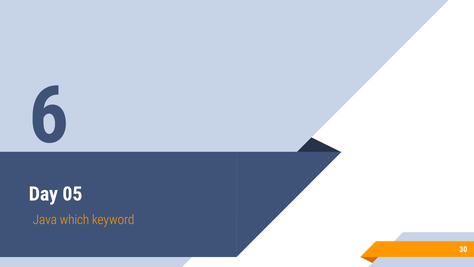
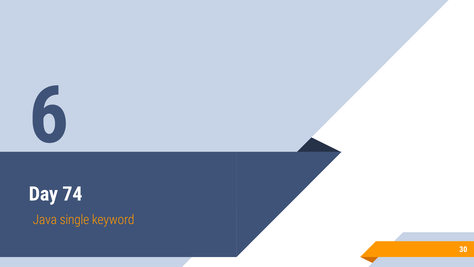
05: 05 -> 74
which: which -> single
